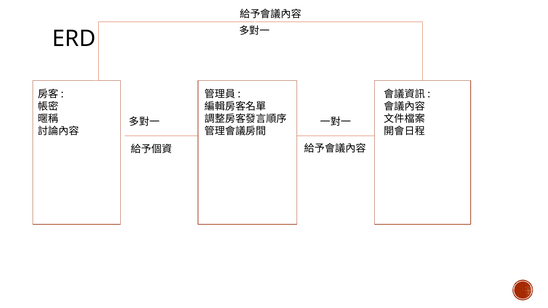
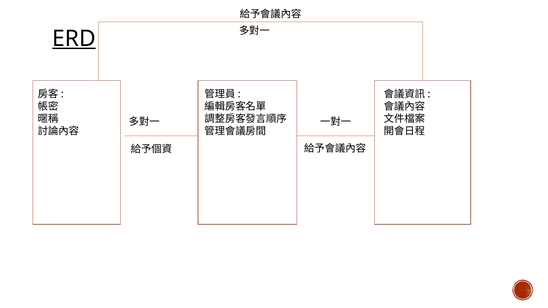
ERD underline: none -> present
